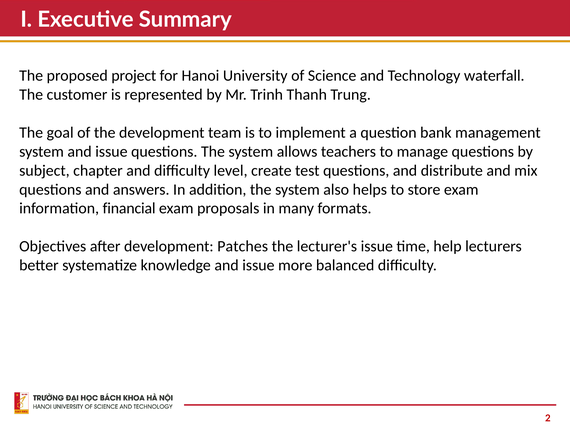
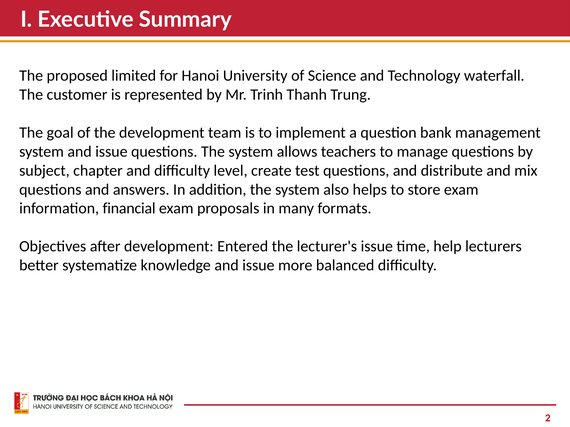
project: project -> limited
Patches: Patches -> Entered
